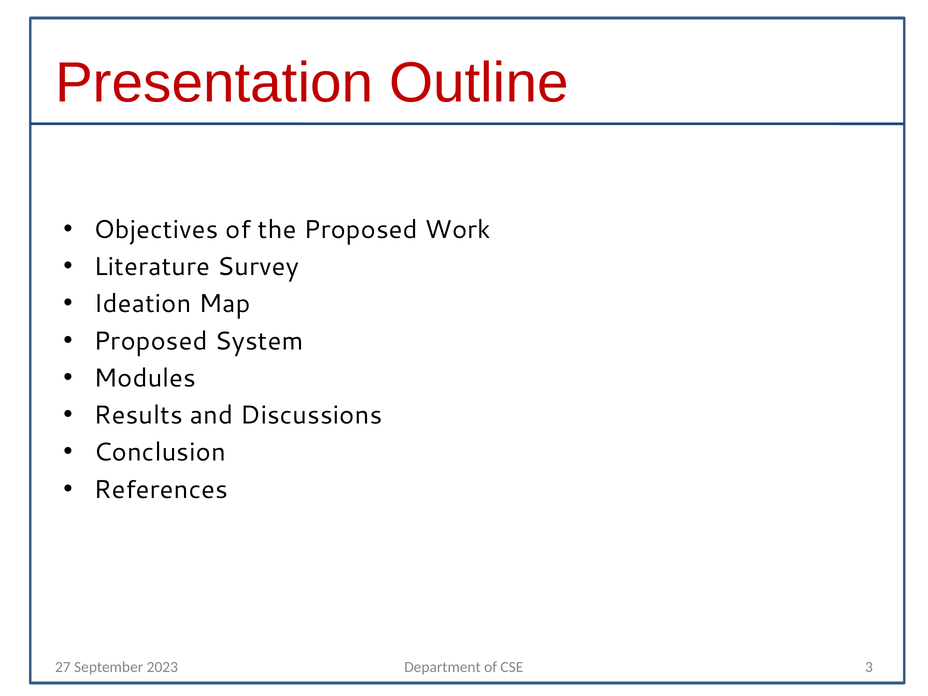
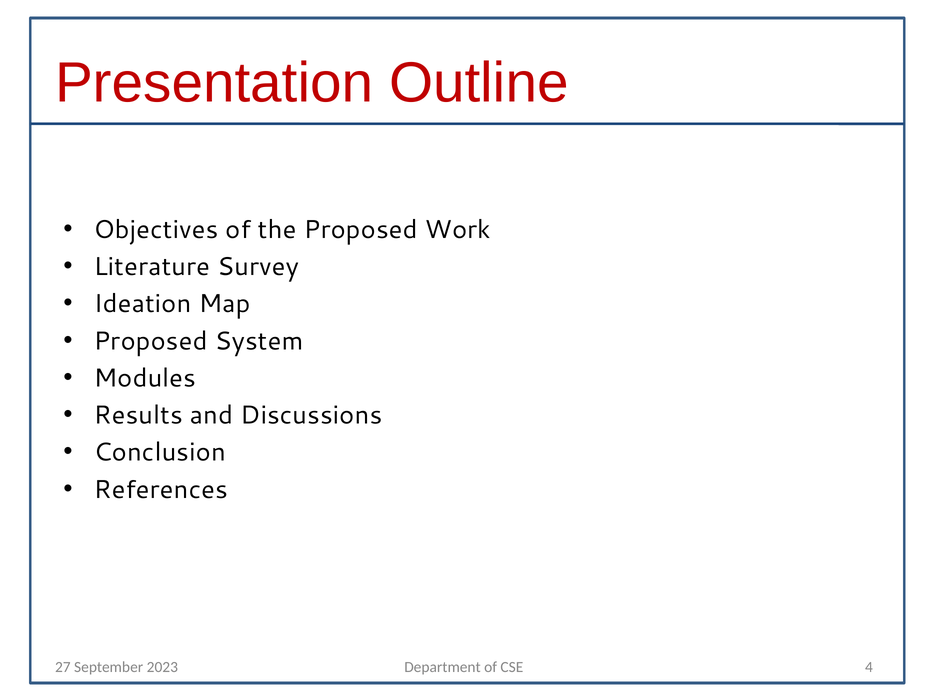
3: 3 -> 4
